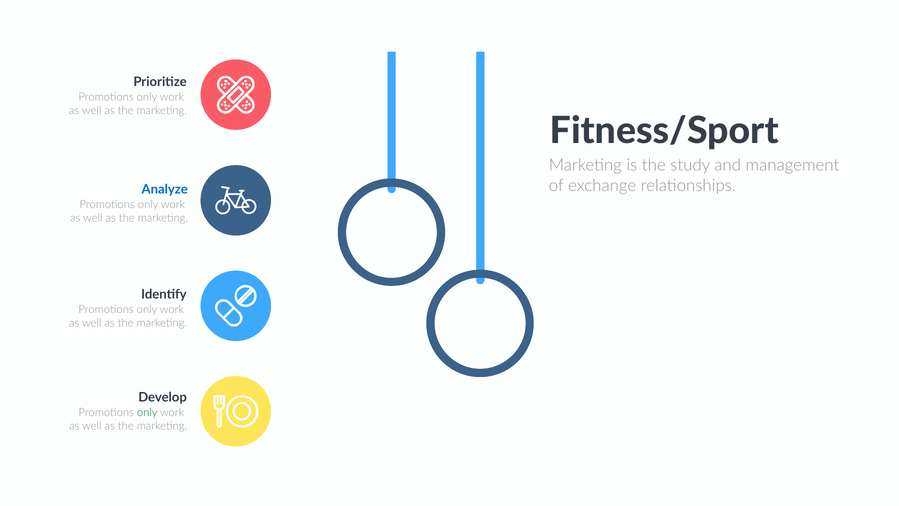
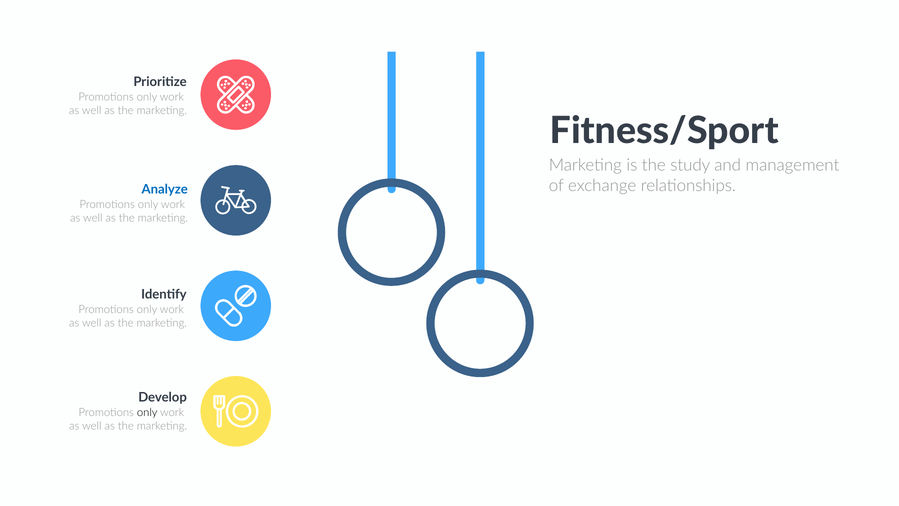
only at (147, 412) colour: green -> black
